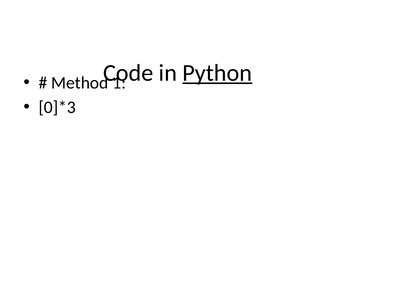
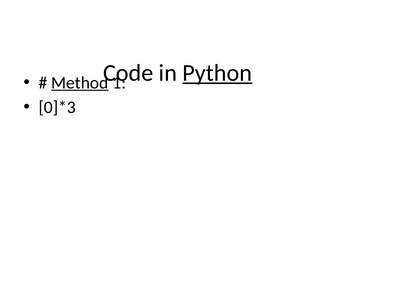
Method underline: none -> present
